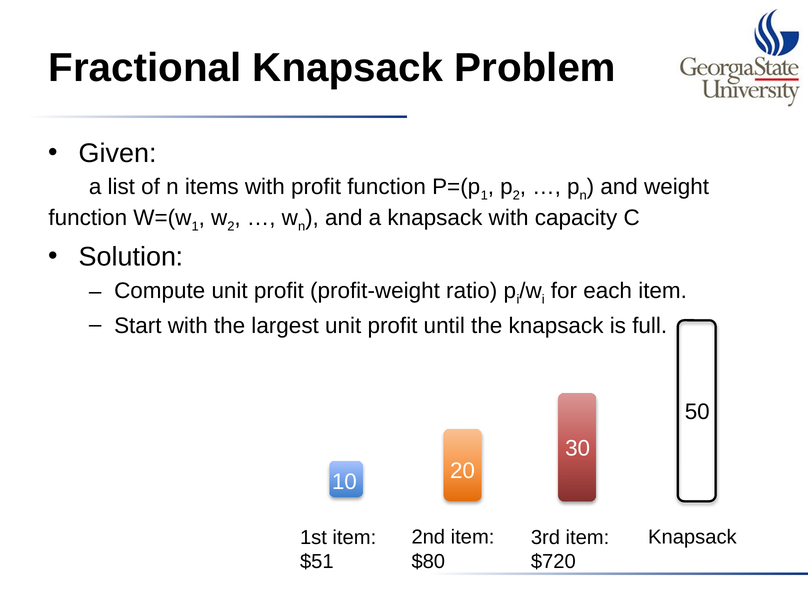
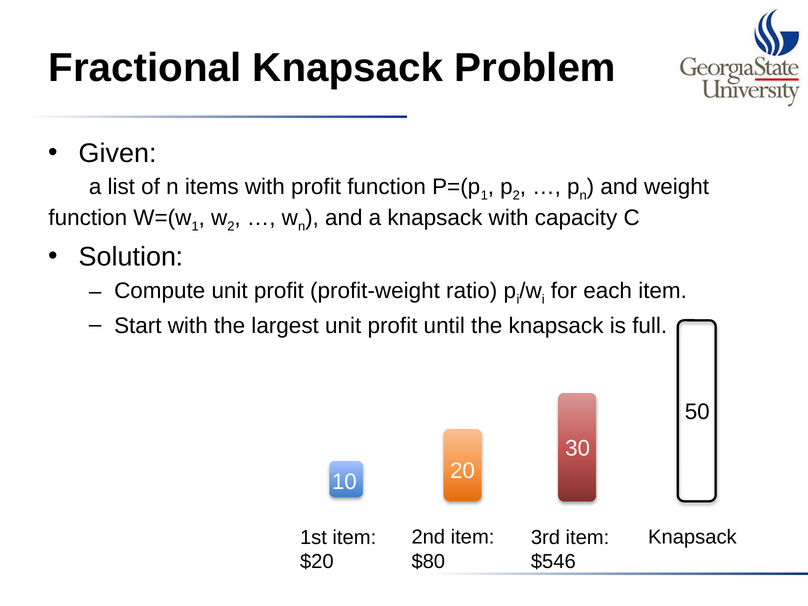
$51: $51 -> $20
$720: $720 -> $546
